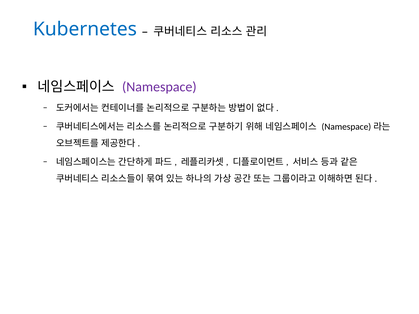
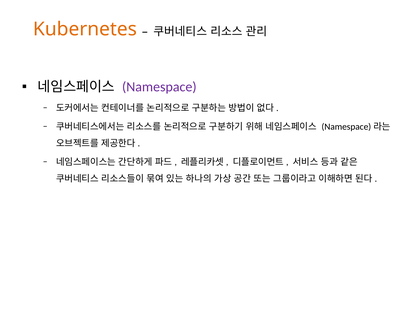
Kubernetes colour: blue -> orange
